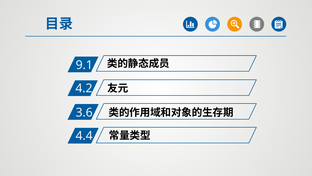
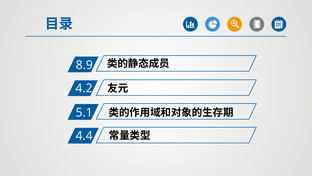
9.1: 9.1 -> 8.9
3.6: 3.6 -> 5.1
